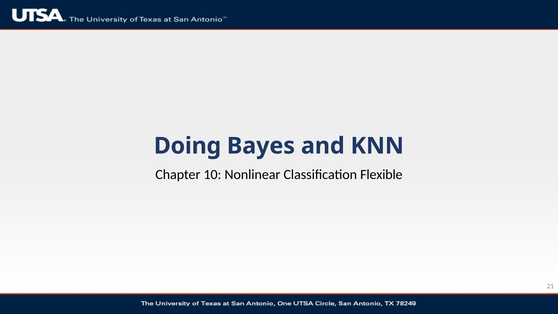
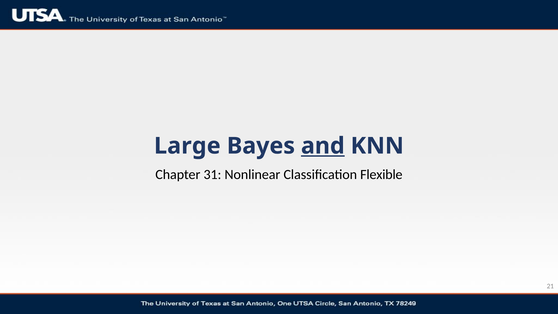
Doing: Doing -> Large
and underline: none -> present
10: 10 -> 31
